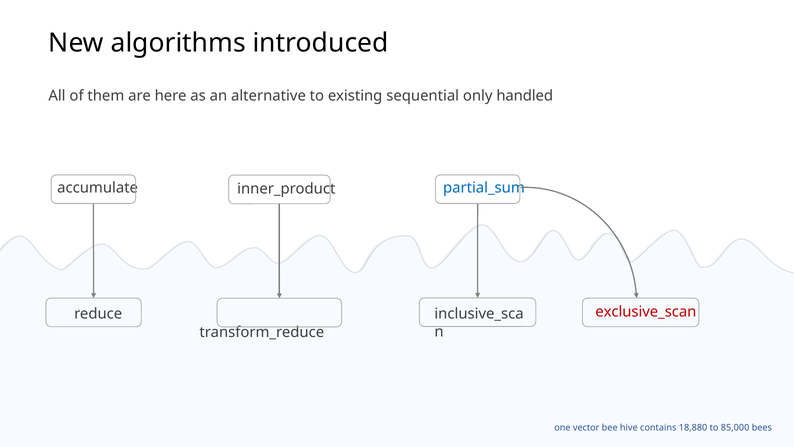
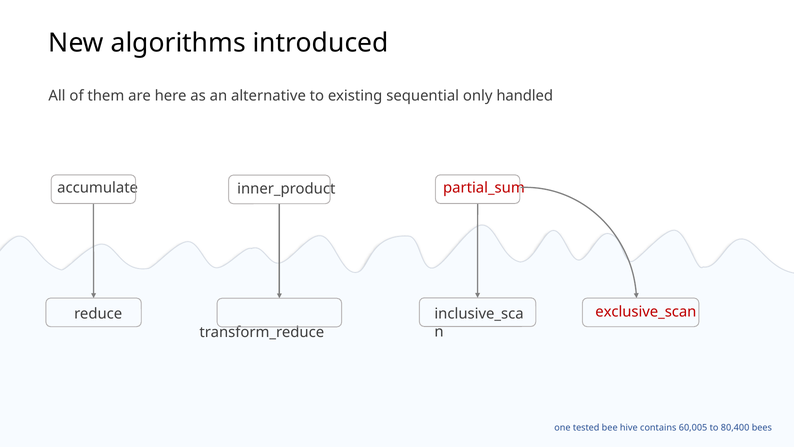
partial_sum colour: blue -> red
vector: vector -> tested
18,880: 18,880 -> 60,005
85,000: 85,000 -> 80,400
